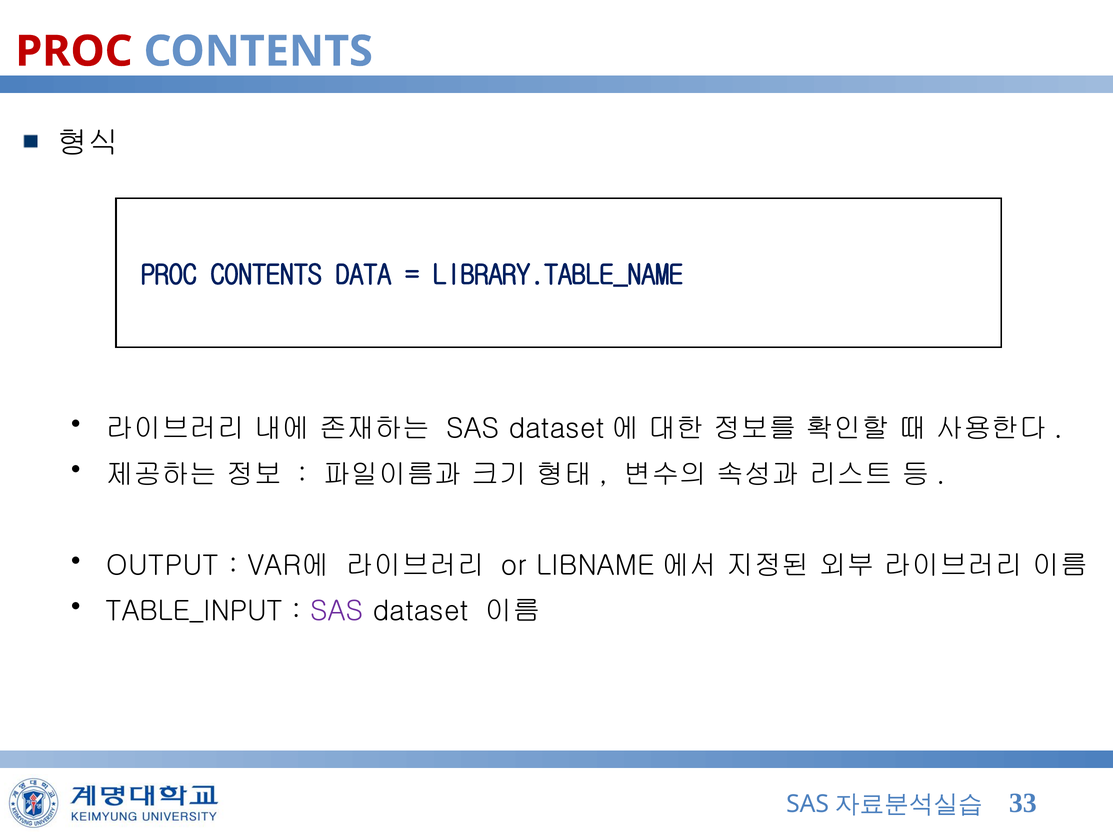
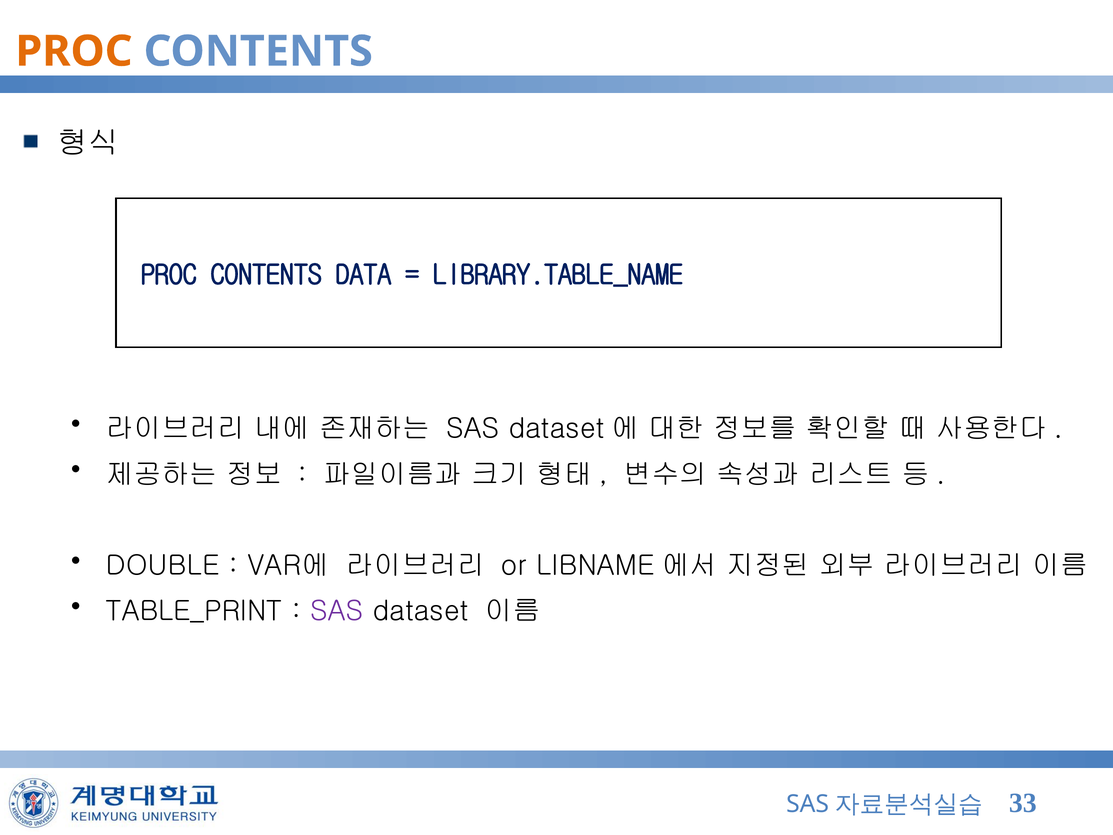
PROC at (74, 51) colour: red -> orange
OUTPUT: OUTPUT -> DOUBLE
TABLE_INPUT: TABLE_INPUT -> TABLE_PRINT
